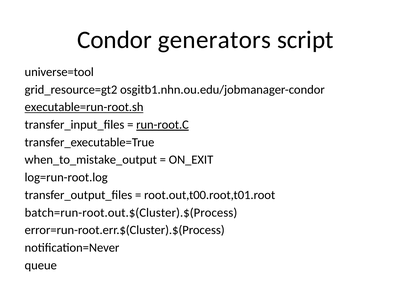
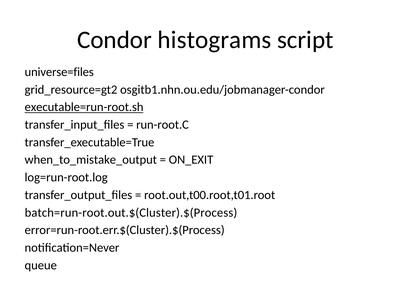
generators: generators -> histograms
universe=tool: universe=tool -> universe=files
run-root.C underline: present -> none
